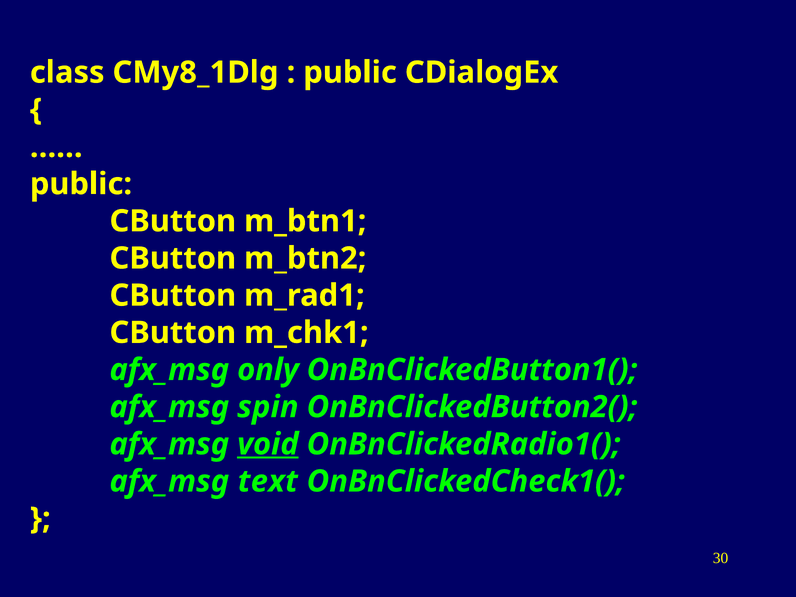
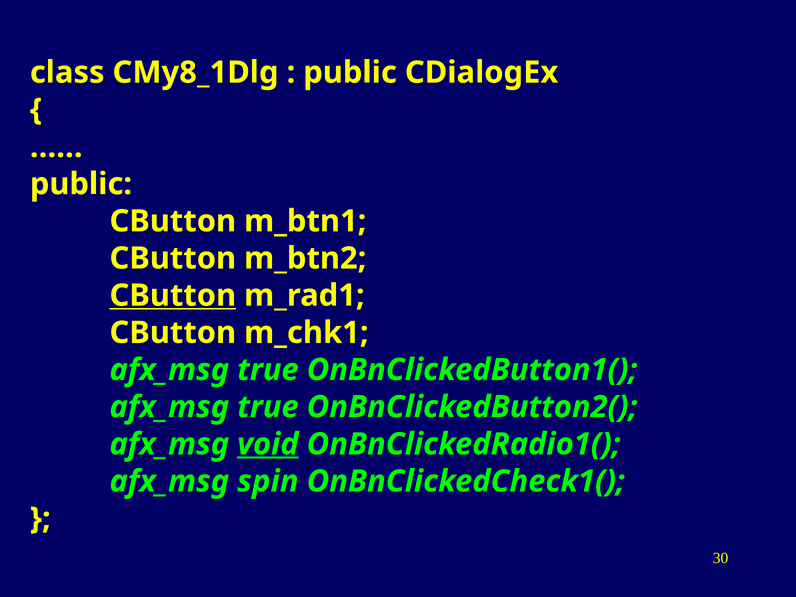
CButton at (173, 295) underline: none -> present
only at (268, 370): only -> true
spin at (268, 407): spin -> true
text: text -> spin
